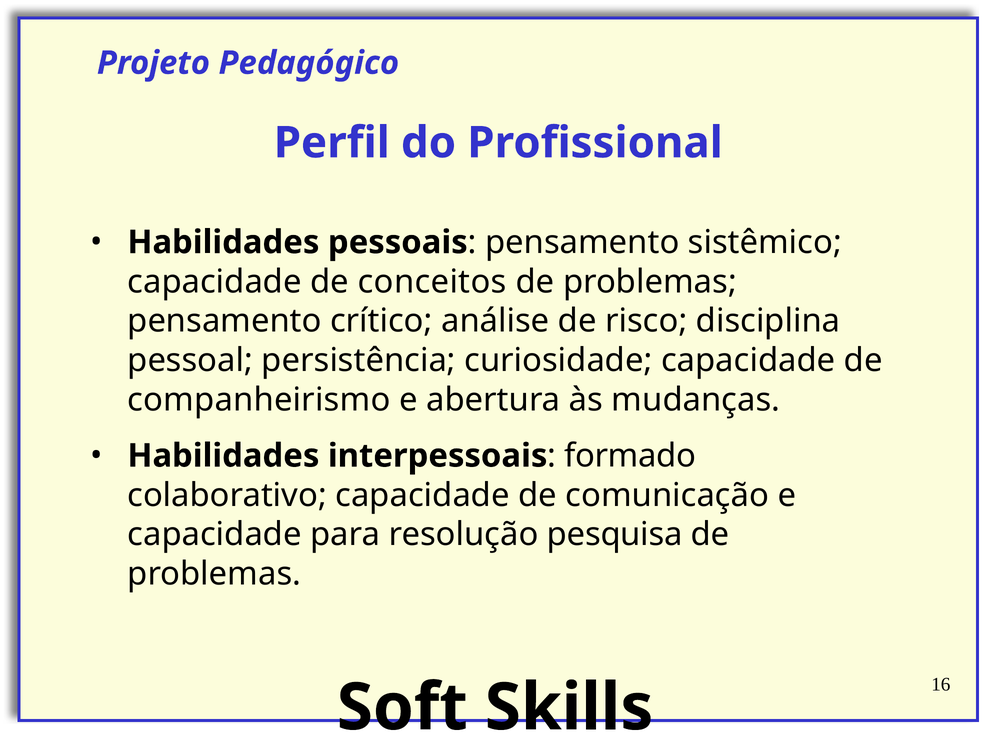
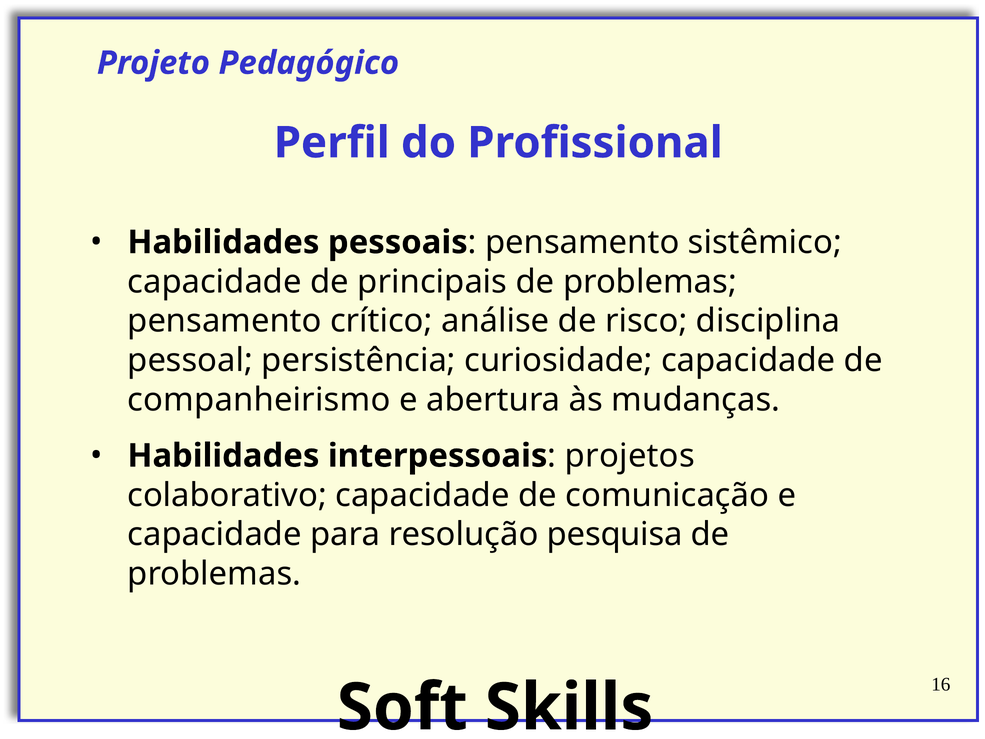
conceitos: conceitos -> principais
formado: formado -> projetos
